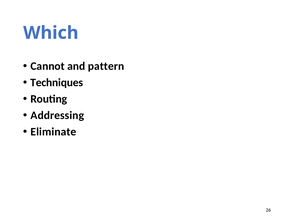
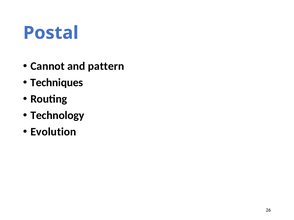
Which: Which -> Postal
Addressing: Addressing -> Technology
Eliminate: Eliminate -> Evolution
